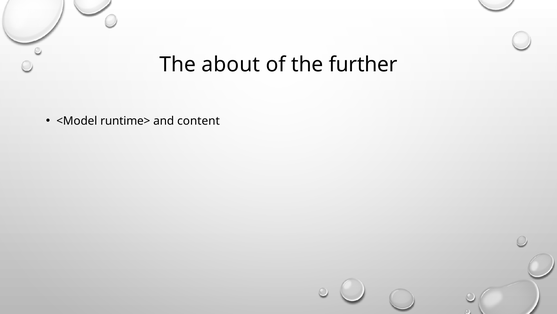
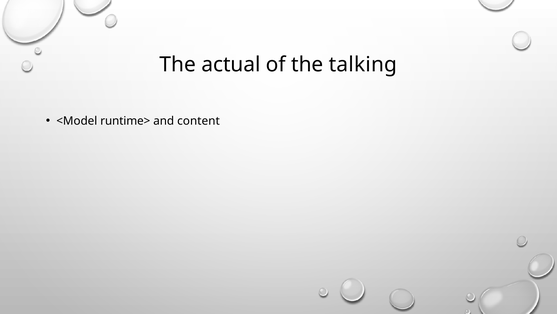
about: about -> actual
further: further -> talking
